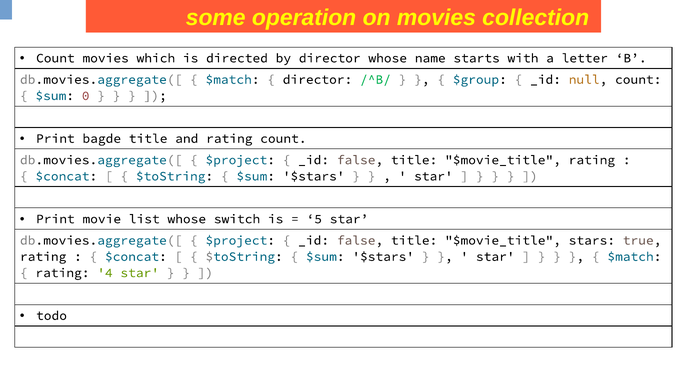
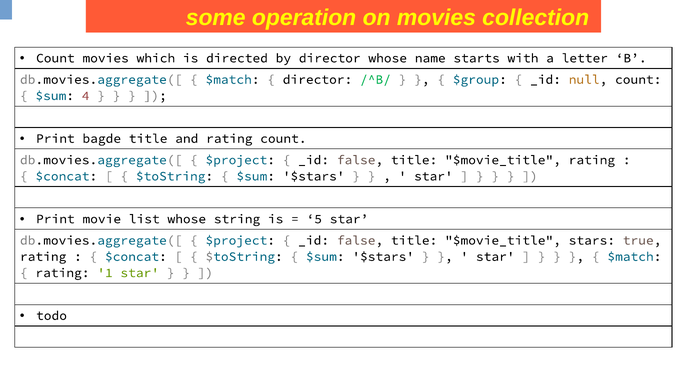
0: 0 -> 4
switch: switch -> string
4: 4 -> 1
